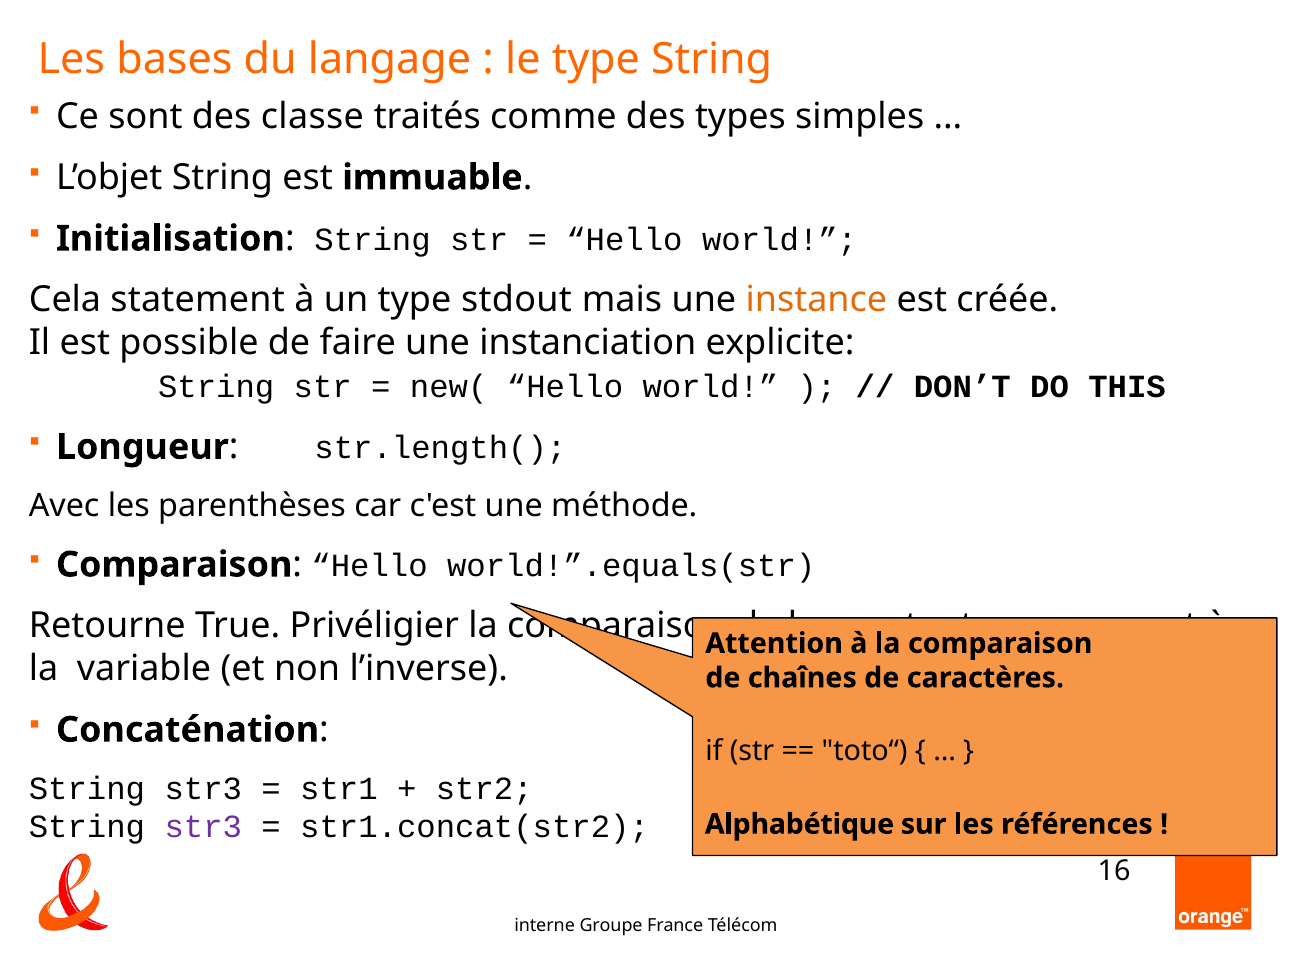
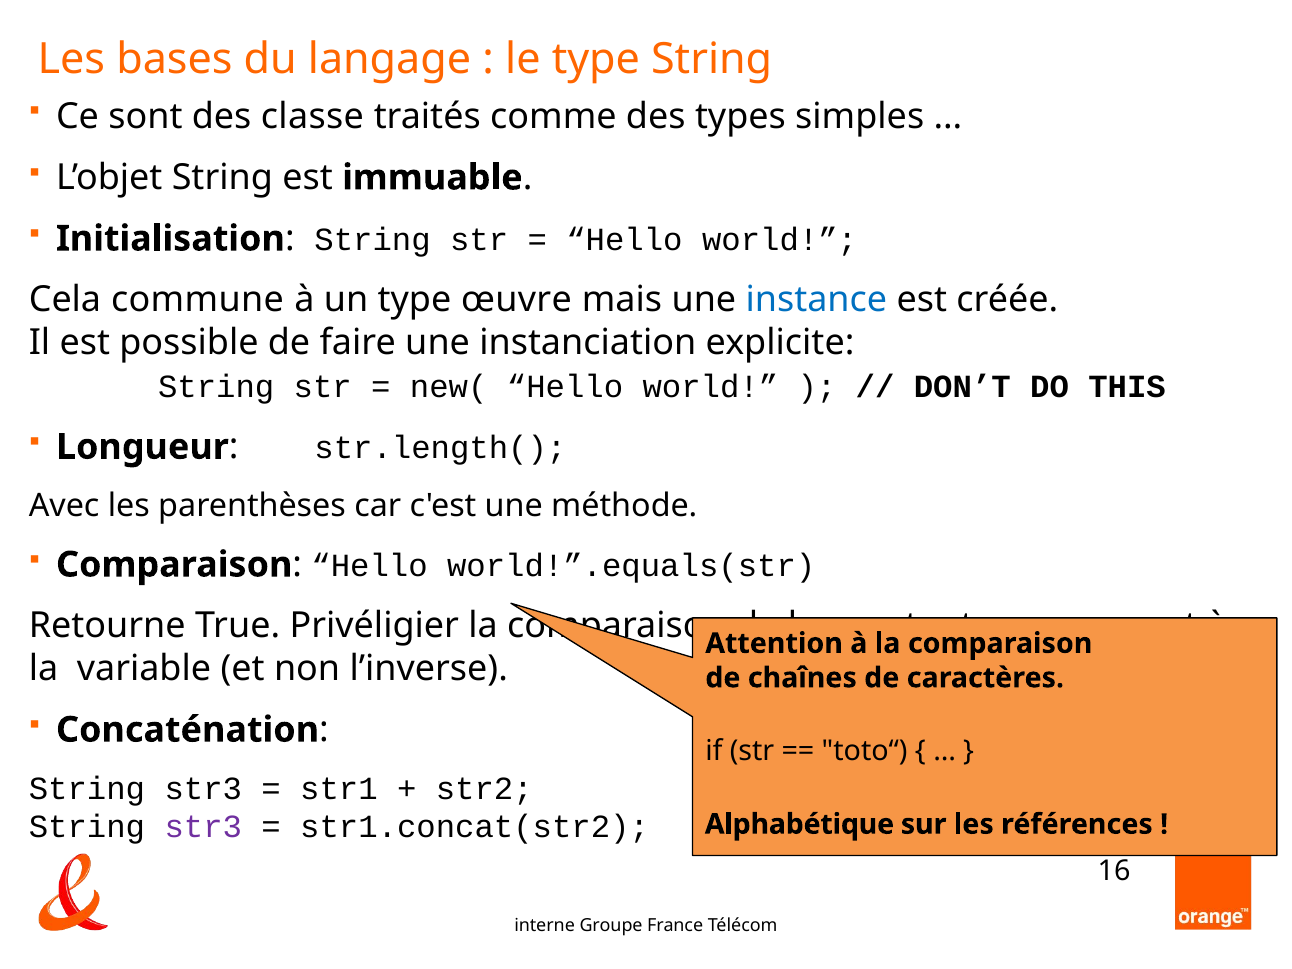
statement: statement -> commune
stdout: stdout -> œuvre
instance colour: orange -> blue
